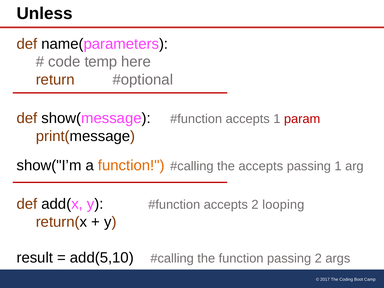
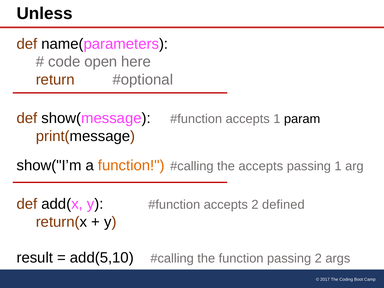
temp: temp -> open
param colour: red -> black
looping: looping -> defined
